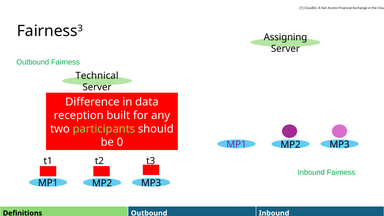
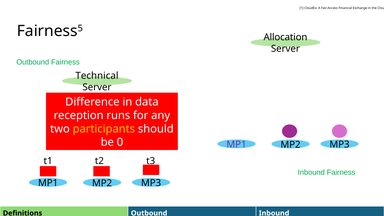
3: 3 -> 5
Assigning: Assigning -> Allocation
built: built -> runs
participants colour: light green -> yellow
